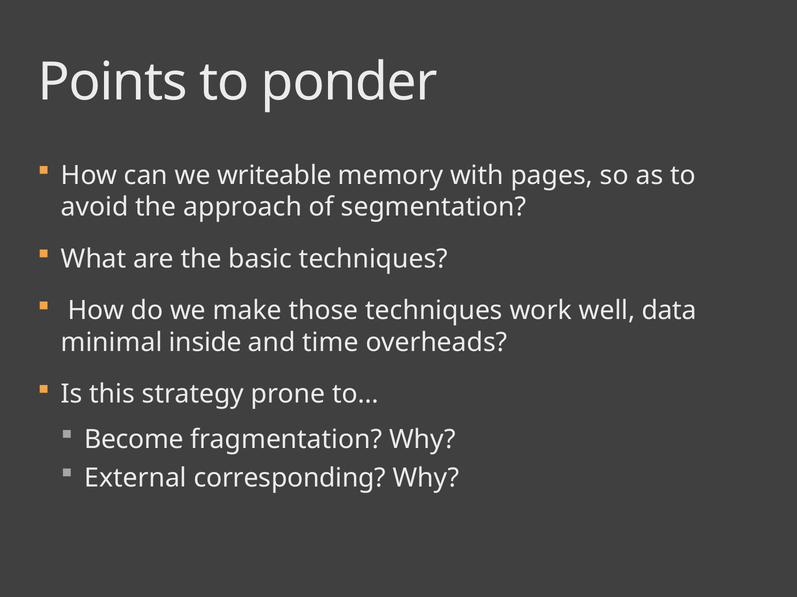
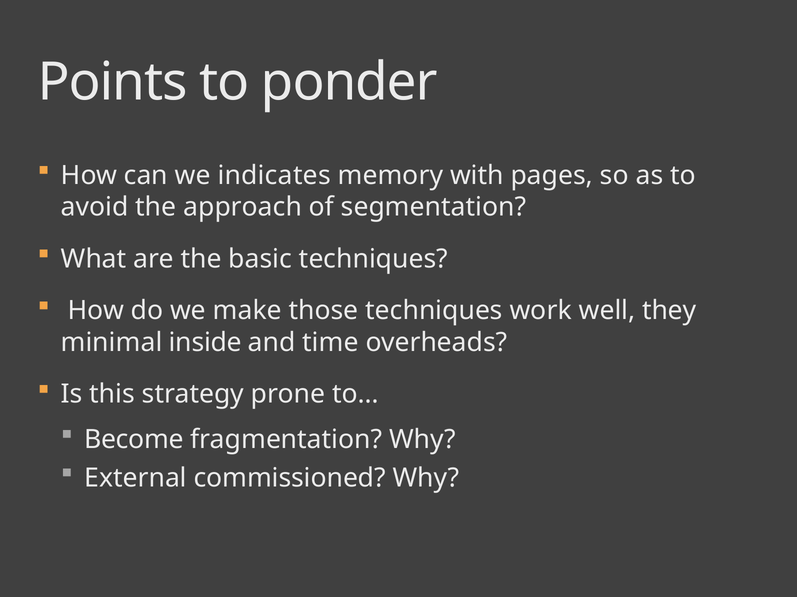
writeable: writeable -> indicates
data: data -> they
corresponding: corresponding -> commissioned
